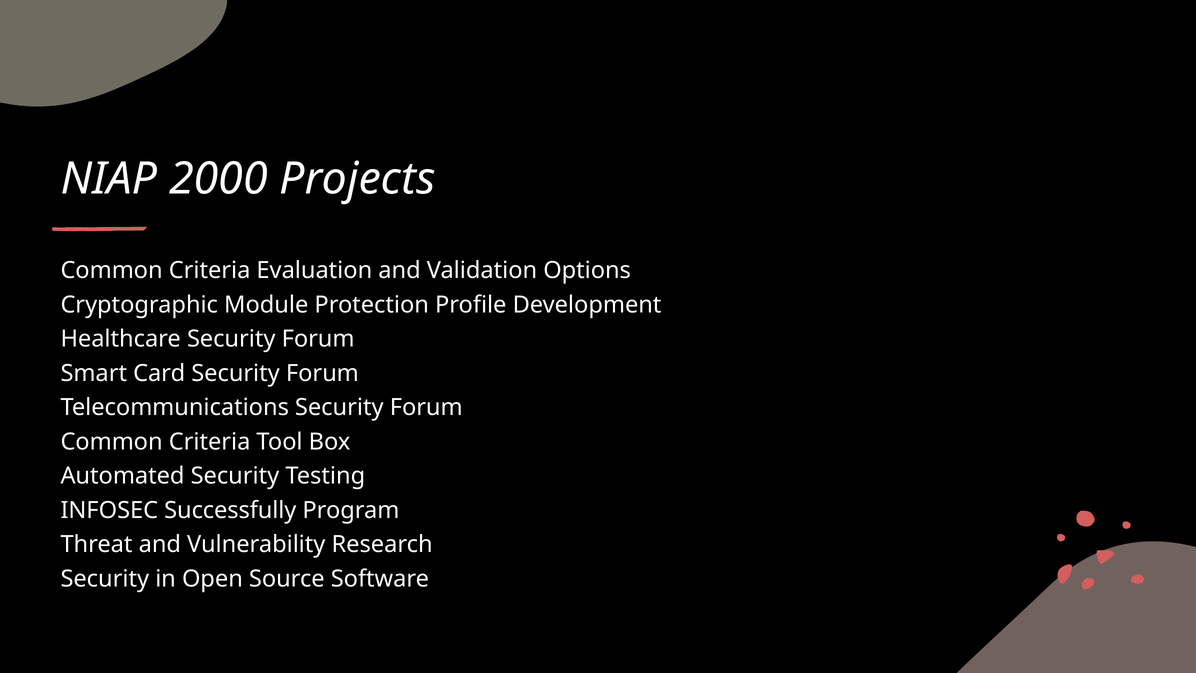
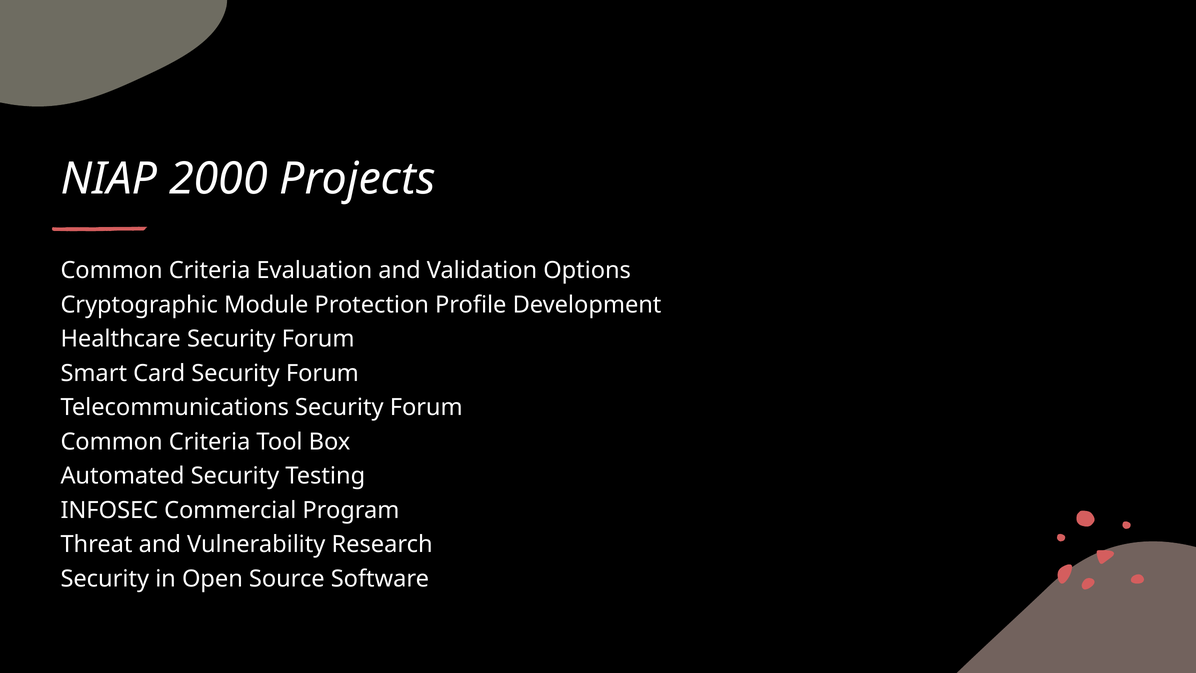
Successfully: Successfully -> Commercial
